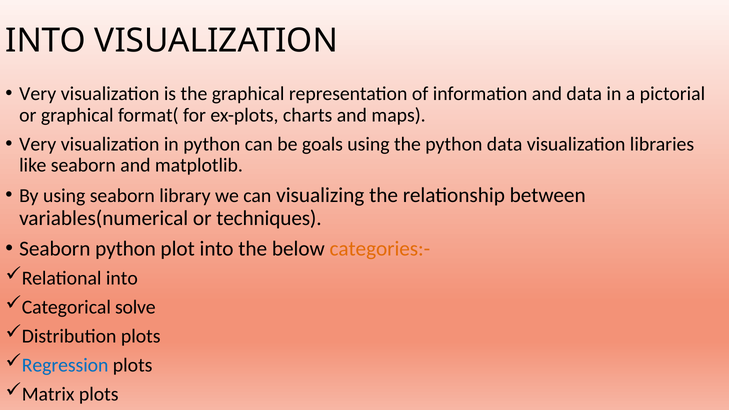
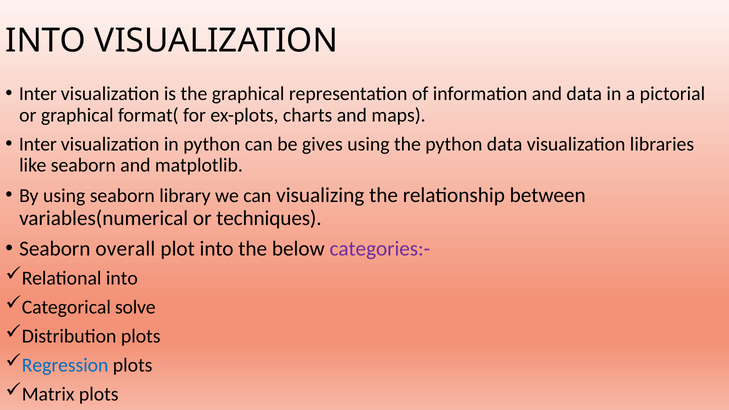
Very at (38, 94): Very -> Inter
Very at (38, 144): Very -> Inter
goals: goals -> gives
Seaborn python: python -> overall
categories:- colour: orange -> purple
